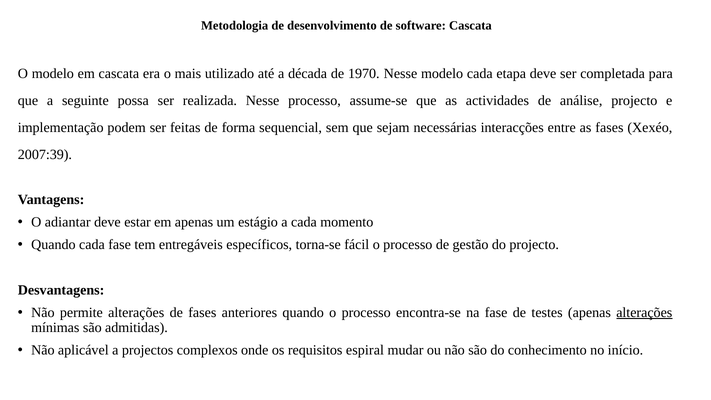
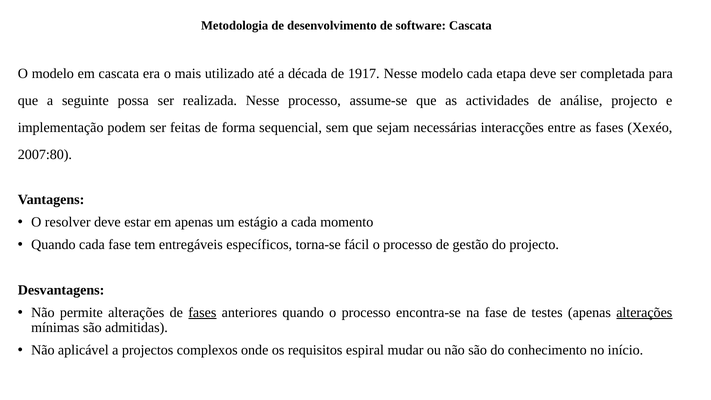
1970: 1970 -> 1917
2007:39: 2007:39 -> 2007:80
adiantar: adiantar -> resolver
fases at (202, 312) underline: none -> present
